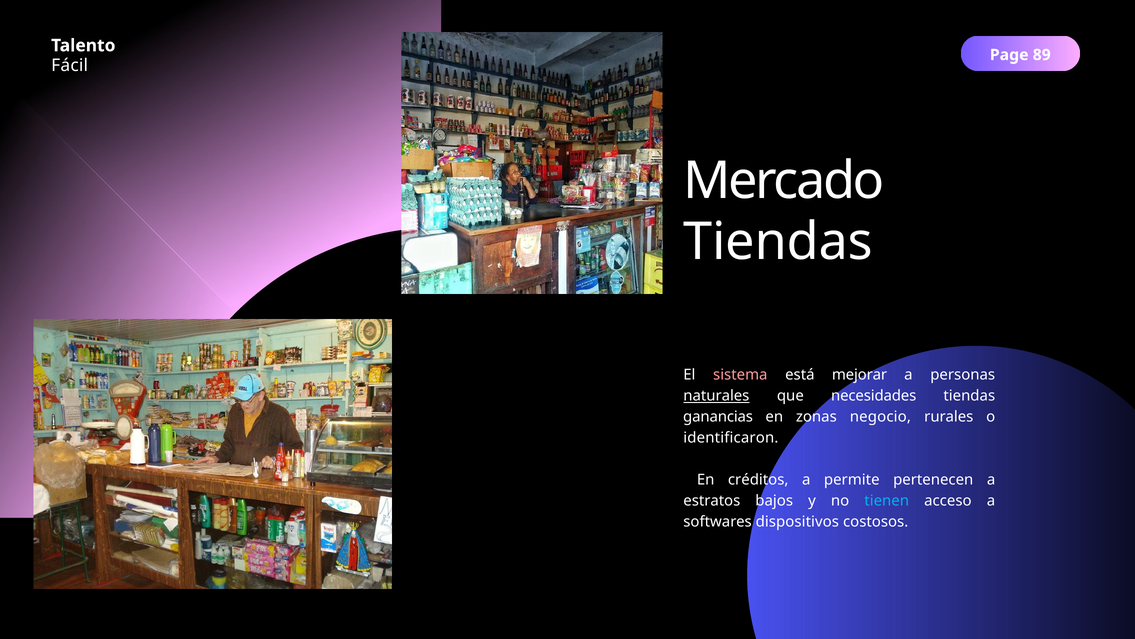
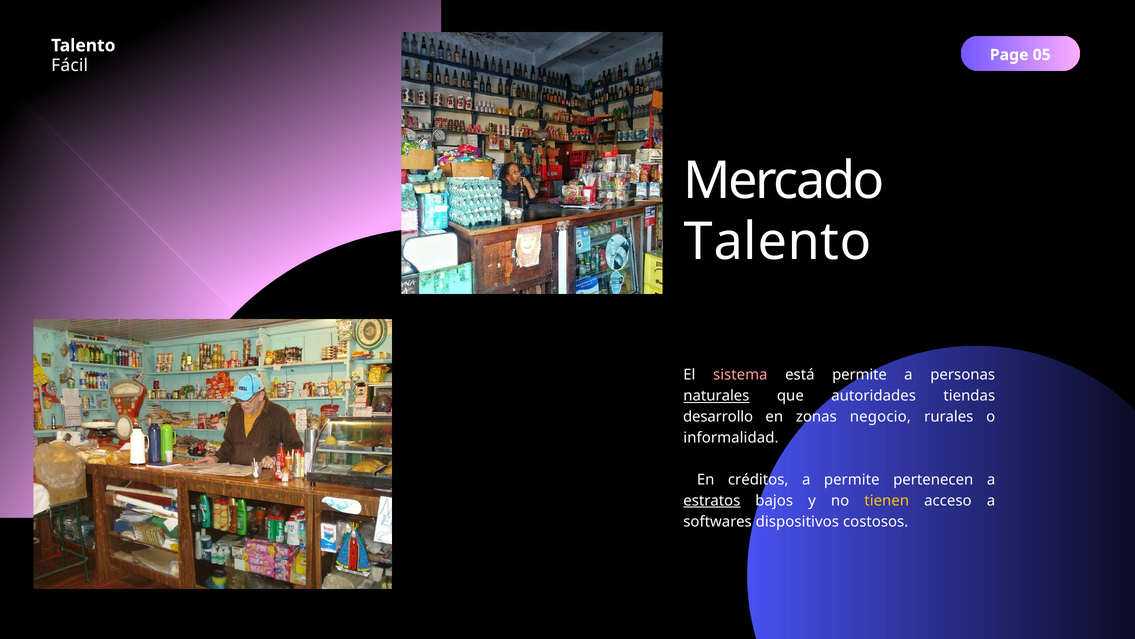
89: 89 -> 05
Tiendas at (778, 242): Tiendas -> Talento
está mejorar: mejorar -> permite
necesidades: necesidades -> autoridades
ganancias: ganancias -> desarrollo
identificaron: identificaron -> informalidad
estratos underline: none -> present
tienen colour: light blue -> yellow
